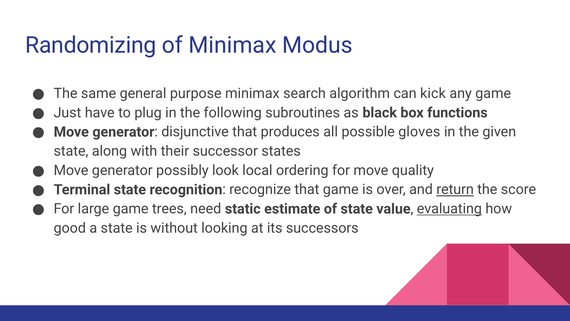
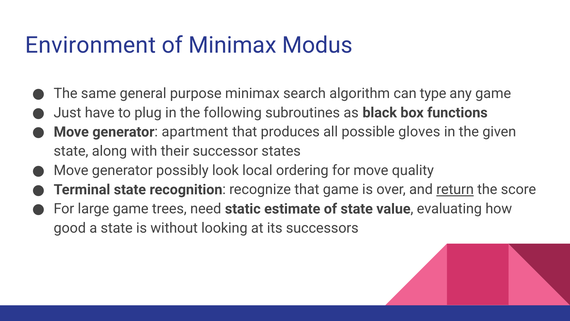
Randomizing: Randomizing -> Environment
kick: kick -> type
disjunctive: disjunctive -> apartment
evaluating underline: present -> none
